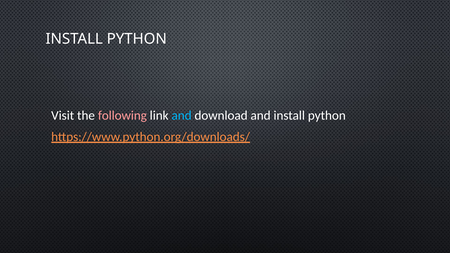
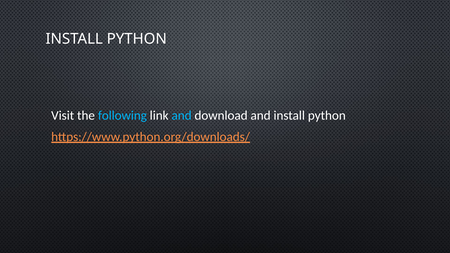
following colour: pink -> light blue
